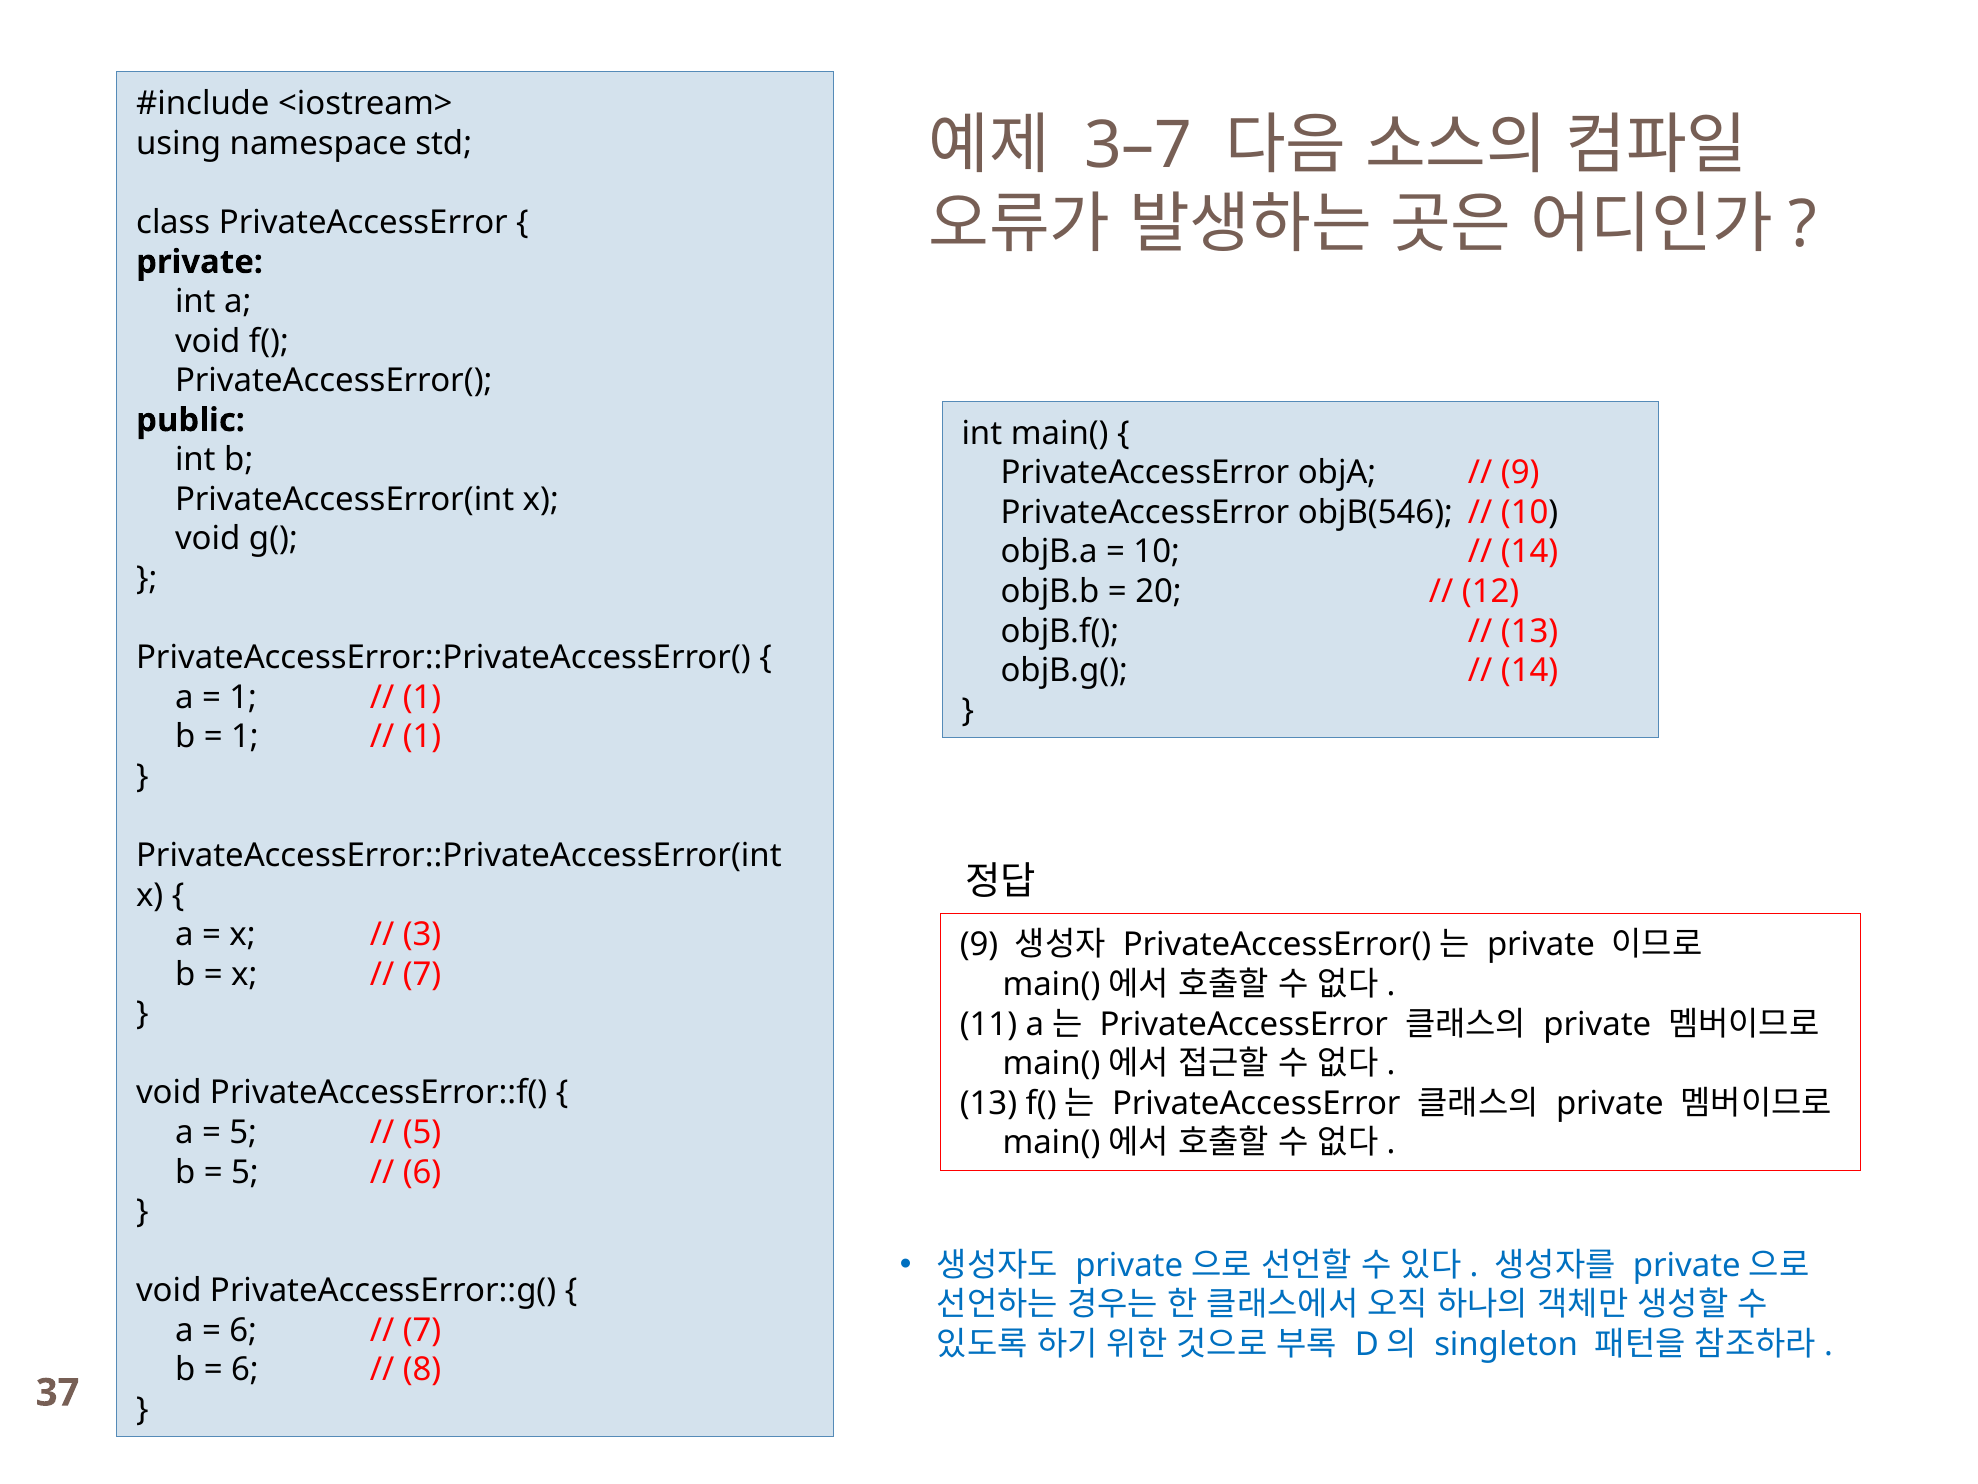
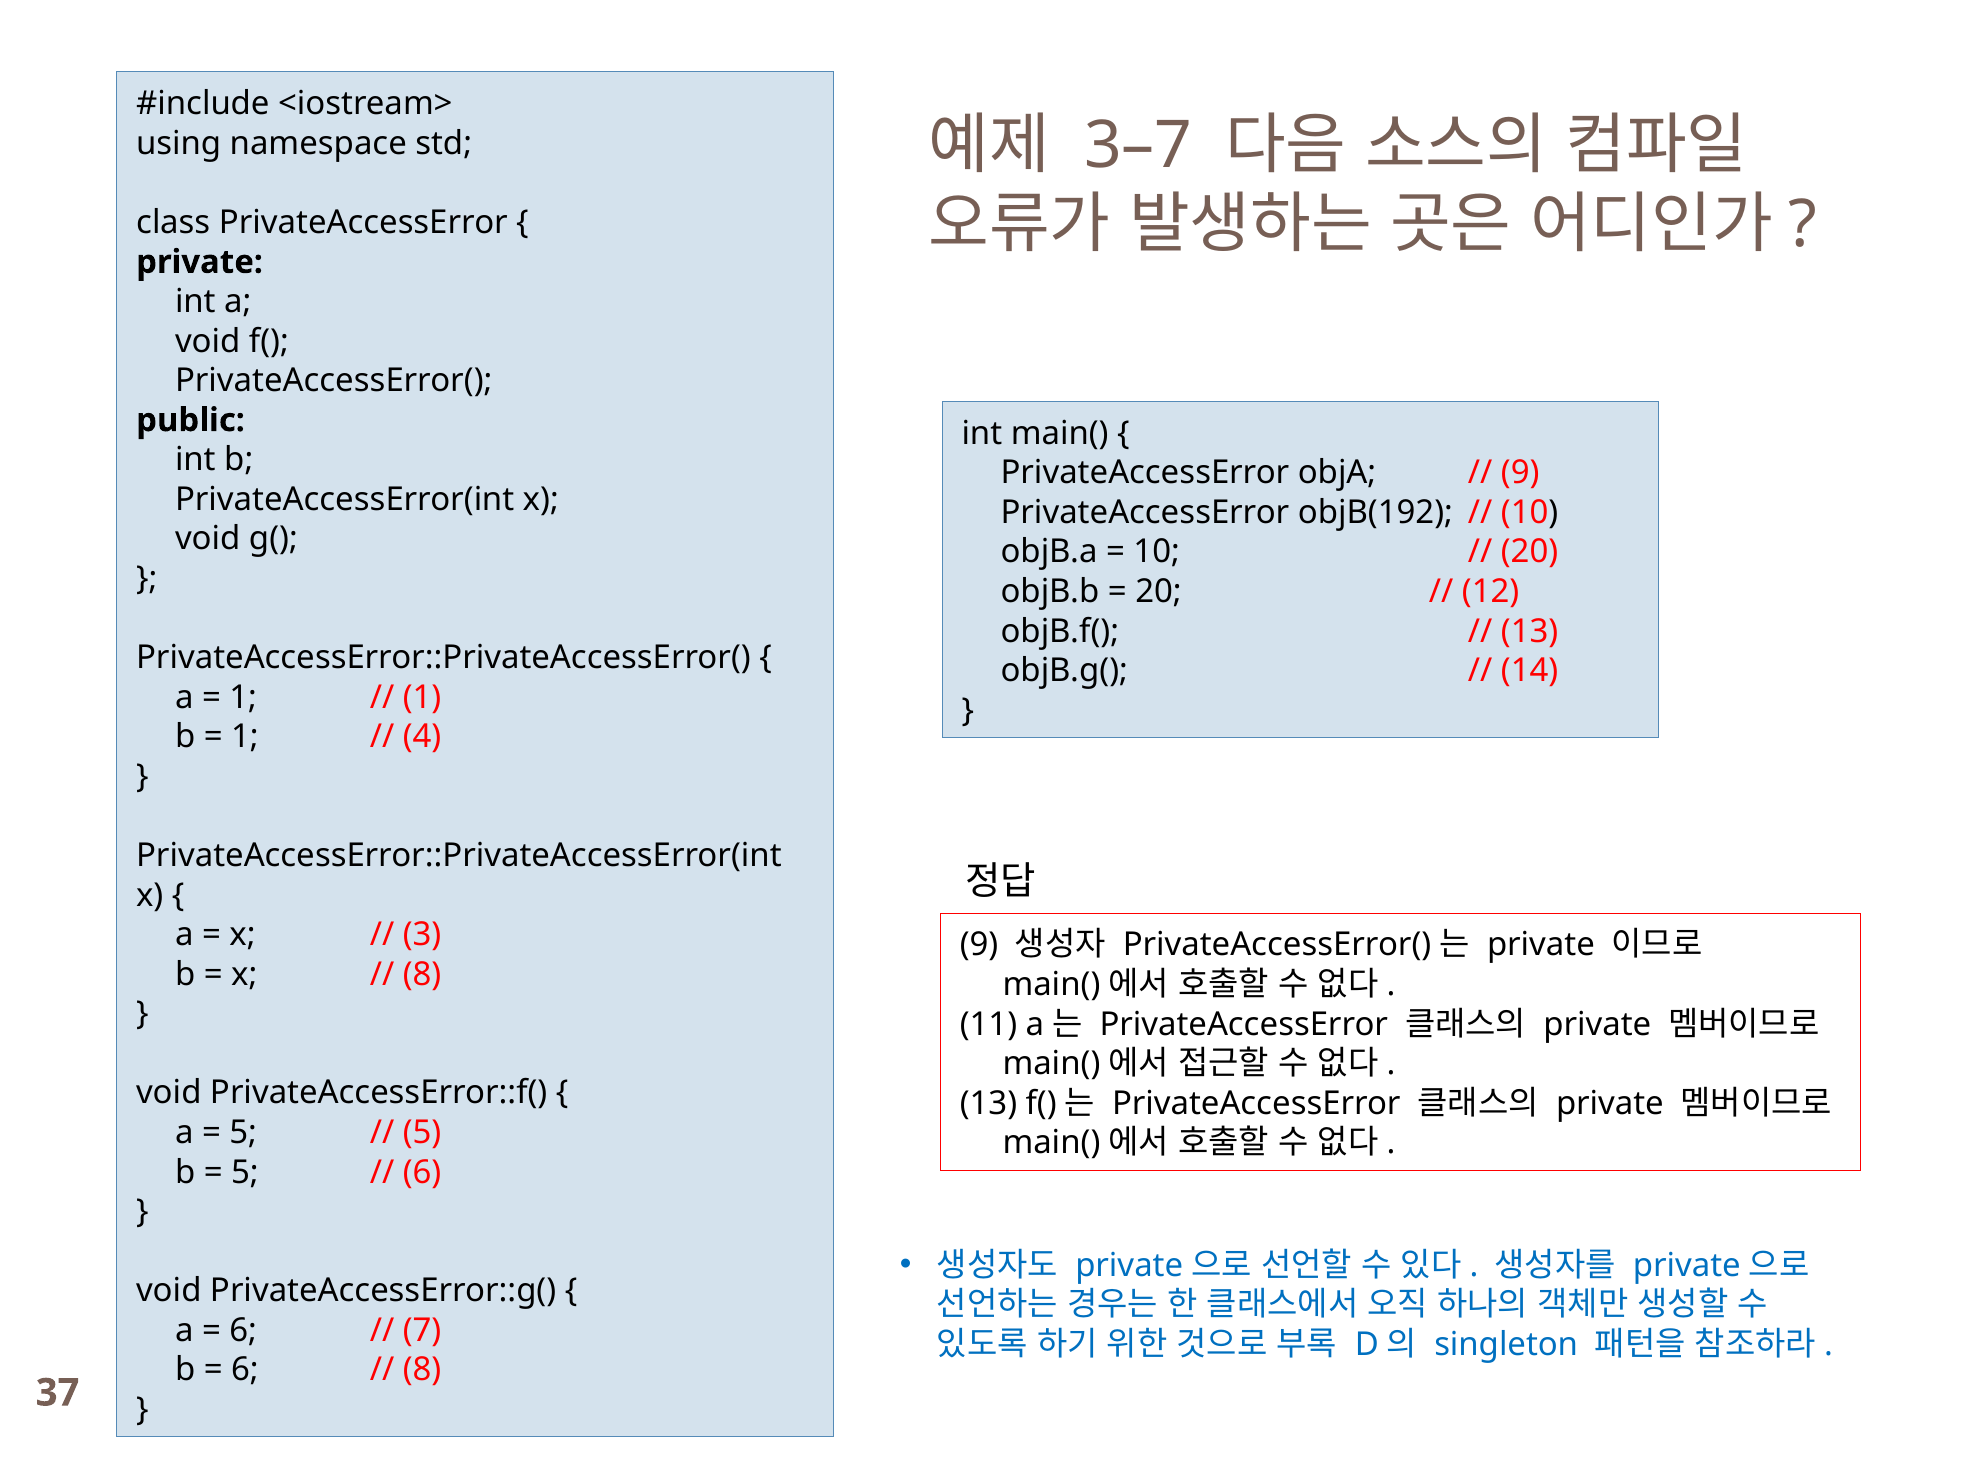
objB(546: objB(546 -> objB(192
14 at (1530, 552): 14 -> 20
1 at (422, 737): 1 -> 4
7 at (422, 974): 7 -> 8
